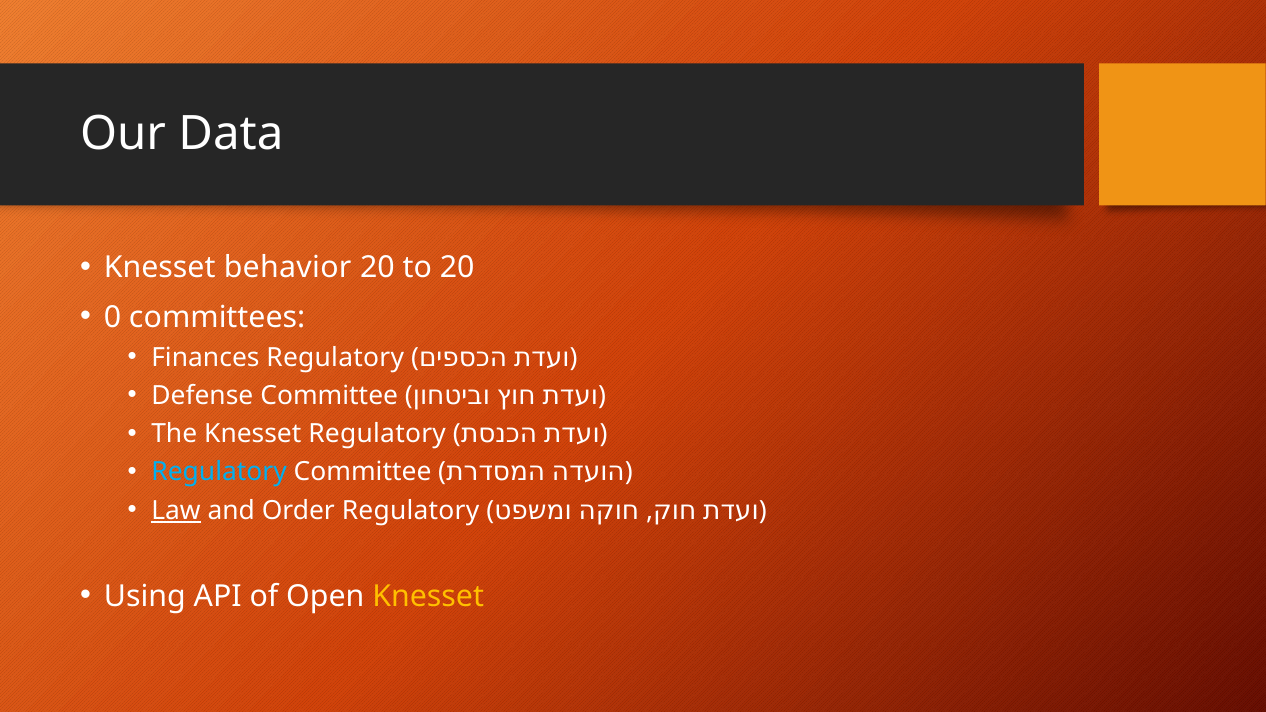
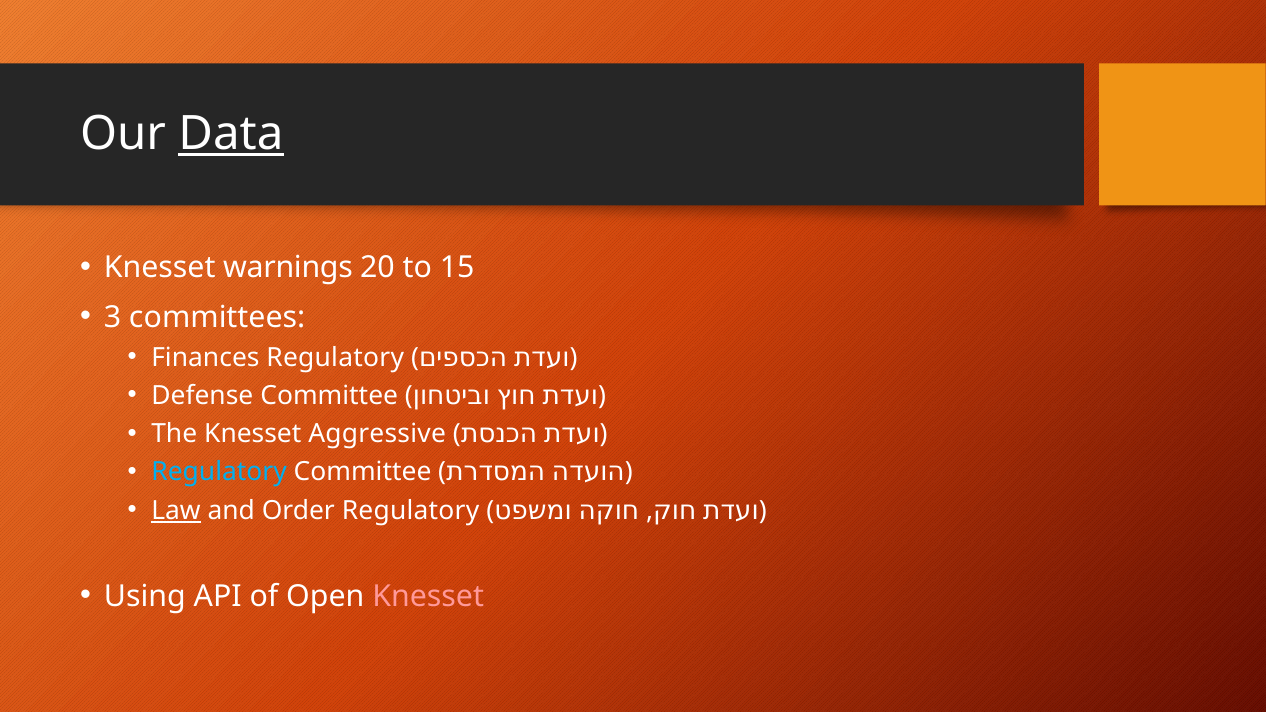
Data underline: none -> present
behavior: behavior -> warnings
to 20: 20 -> 15
0: 0 -> 3
Knesset Regulatory: Regulatory -> Aggressive
Knesset at (428, 596) colour: yellow -> pink
